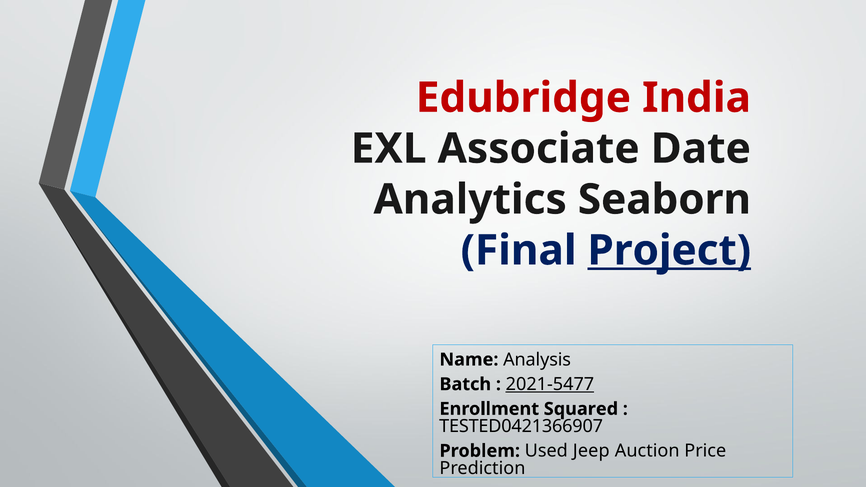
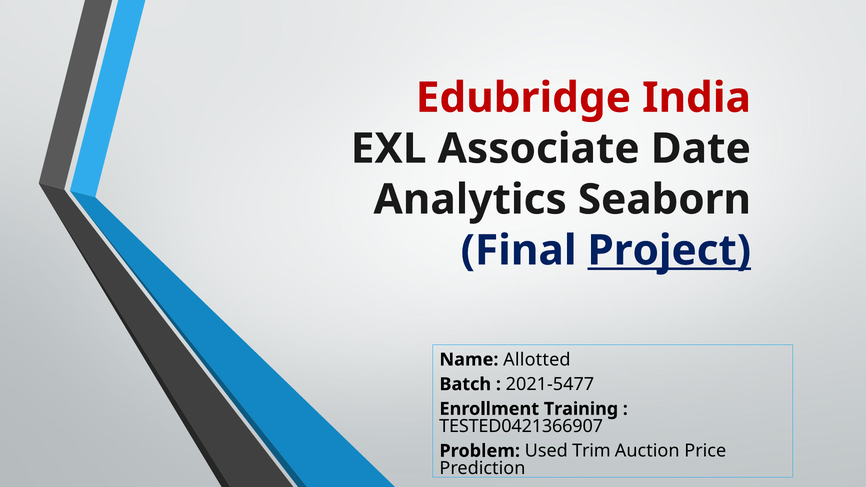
Analysis: Analysis -> Allotted
2021-5477 underline: present -> none
Squared: Squared -> Training
Jeep: Jeep -> Trim
